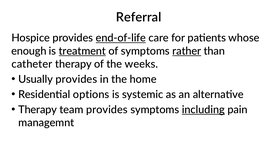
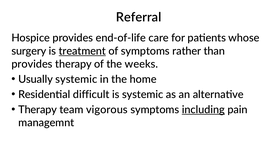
end-of-life underline: present -> none
enough: enough -> surgery
rather underline: present -> none
catheter at (32, 64): catheter -> provides
Usually provides: provides -> systemic
options: options -> difficult
team provides: provides -> vigorous
